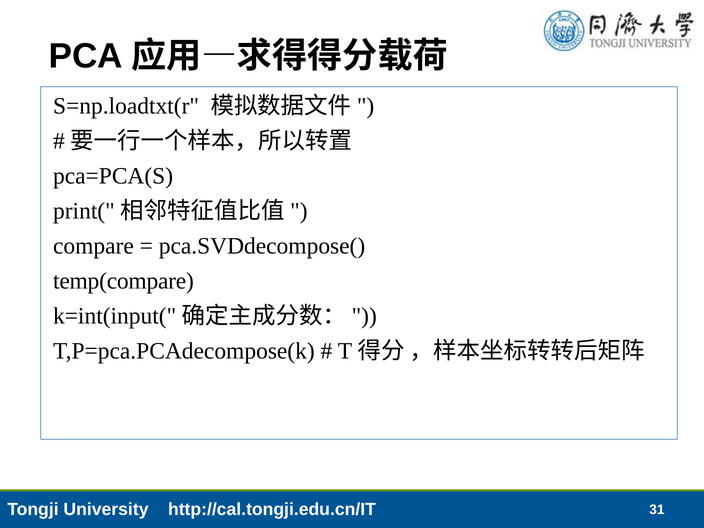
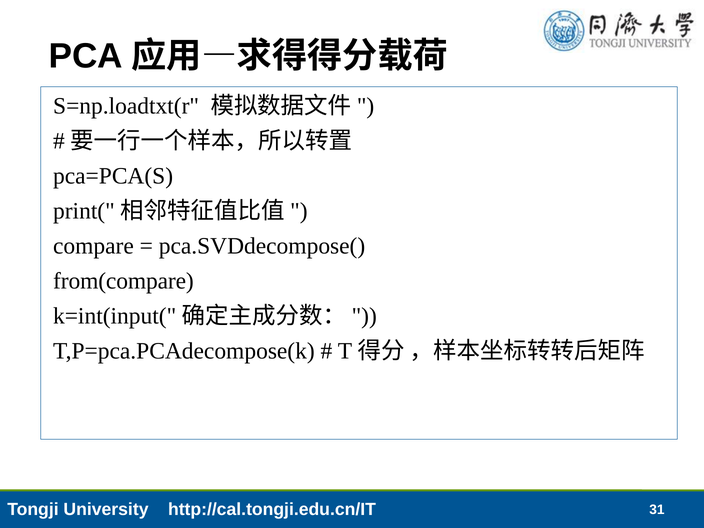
temp(compare: temp(compare -> from(compare
